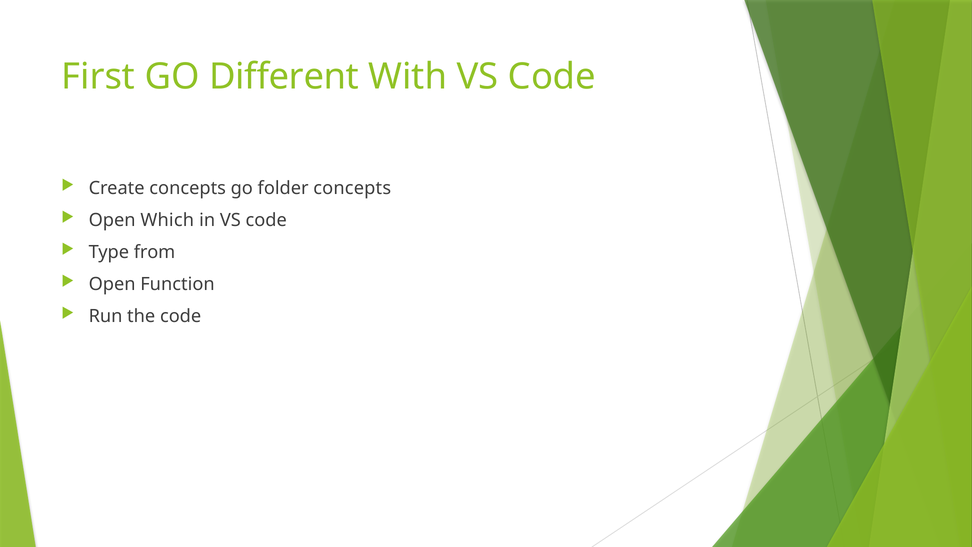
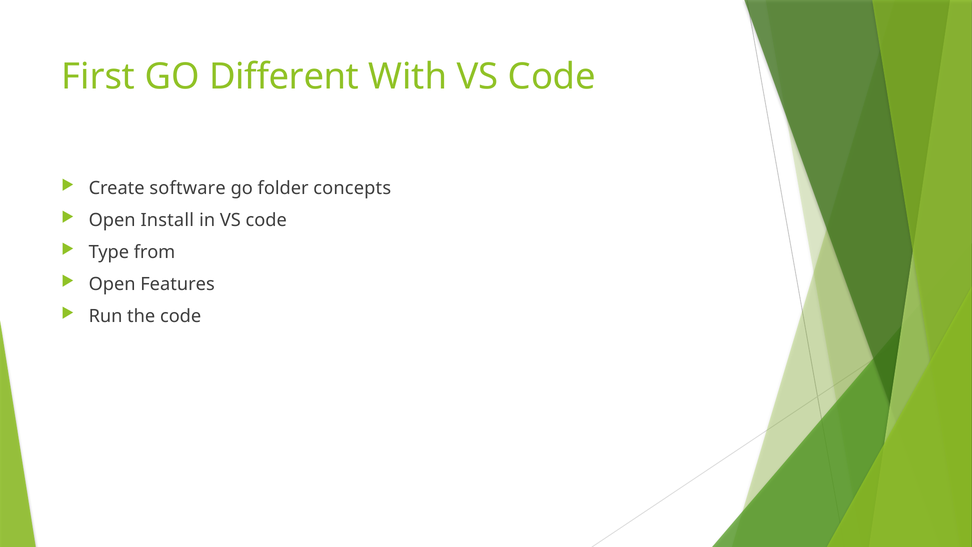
Create concepts: concepts -> software
Which: Which -> Install
Function: Function -> Features
